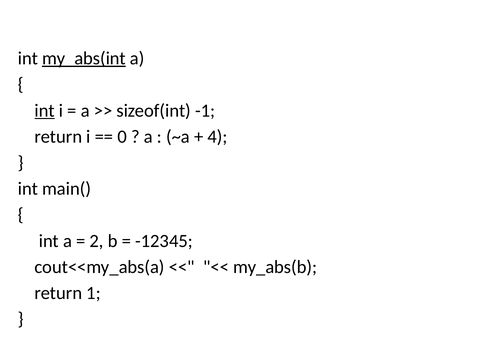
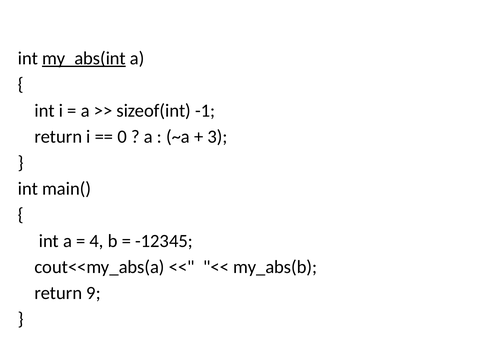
int at (45, 110) underline: present -> none
4: 4 -> 3
2: 2 -> 4
1: 1 -> 9
